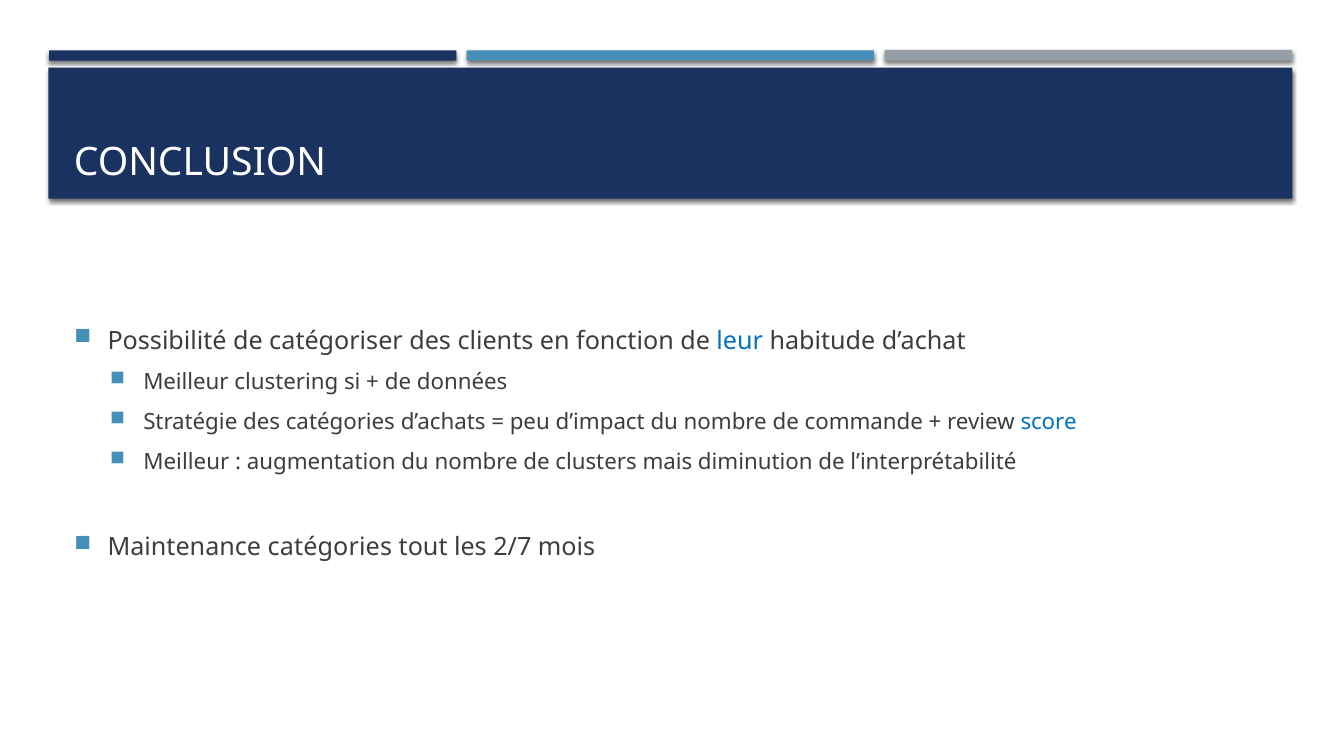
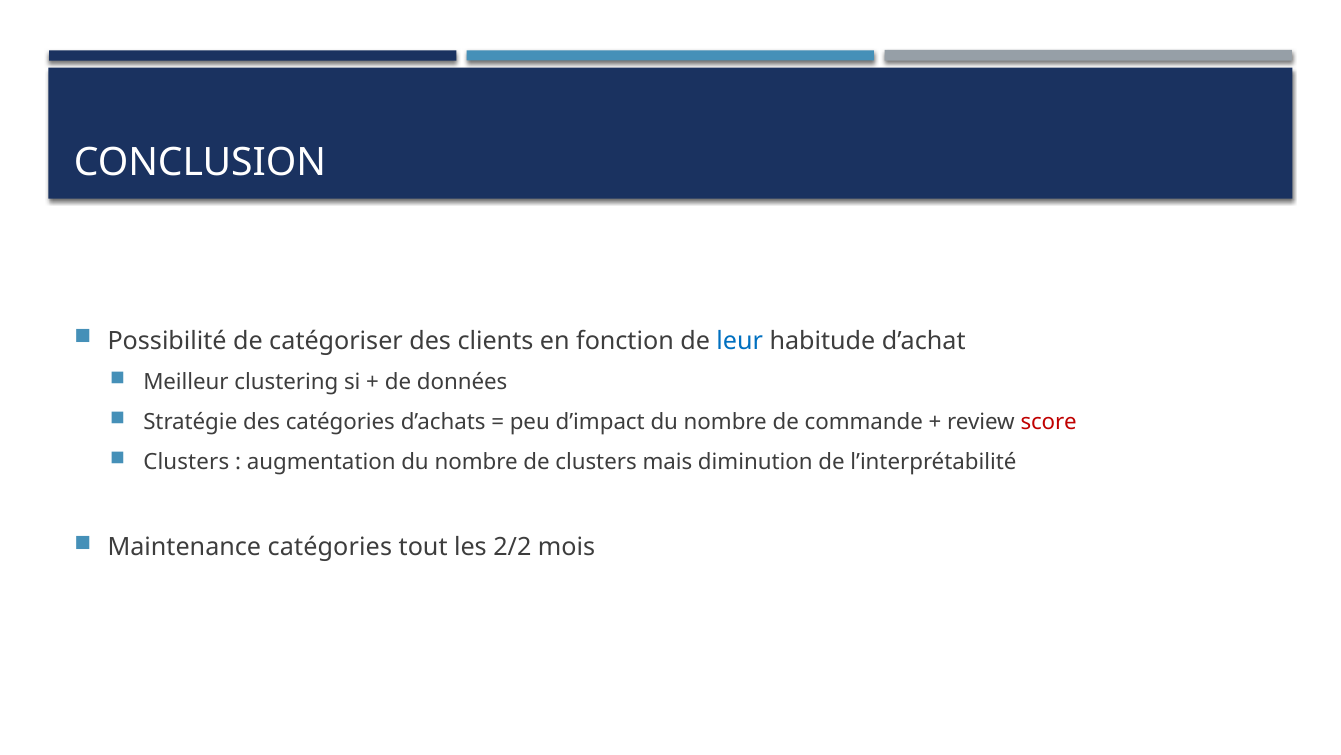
score colour: blue -> red
Meilleur at (186, 461): Meilleur -> Clusters
2/7: 2/7 -> 2/2
